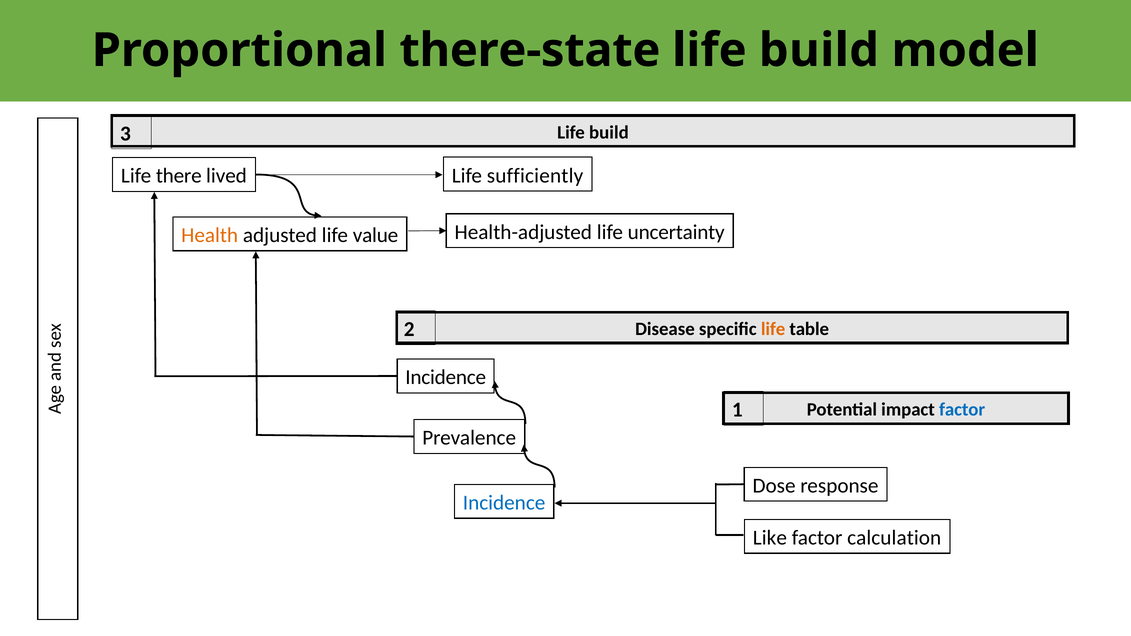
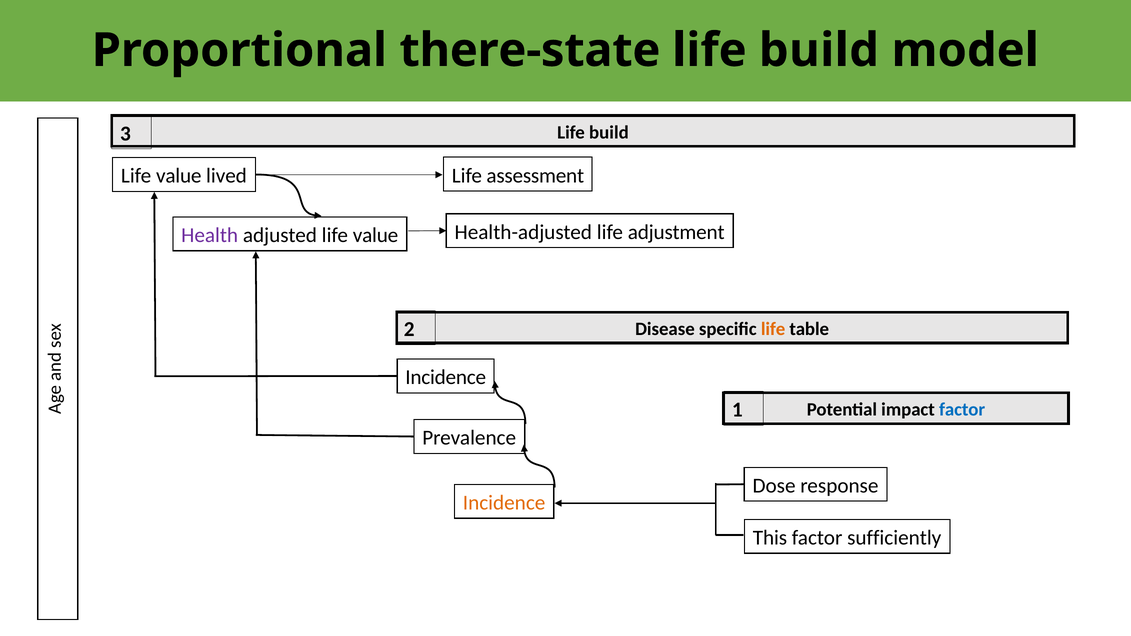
sufficiently: sufficiently -> assessment
there at (179, 176): there -> value
uncertainty: uncertainty -> adjustment
Health colour: orange -> purple
Incidence at (504, 503) colour: blue -> orange
Like: Like -> This
calculation: calculation -> sufficiently
